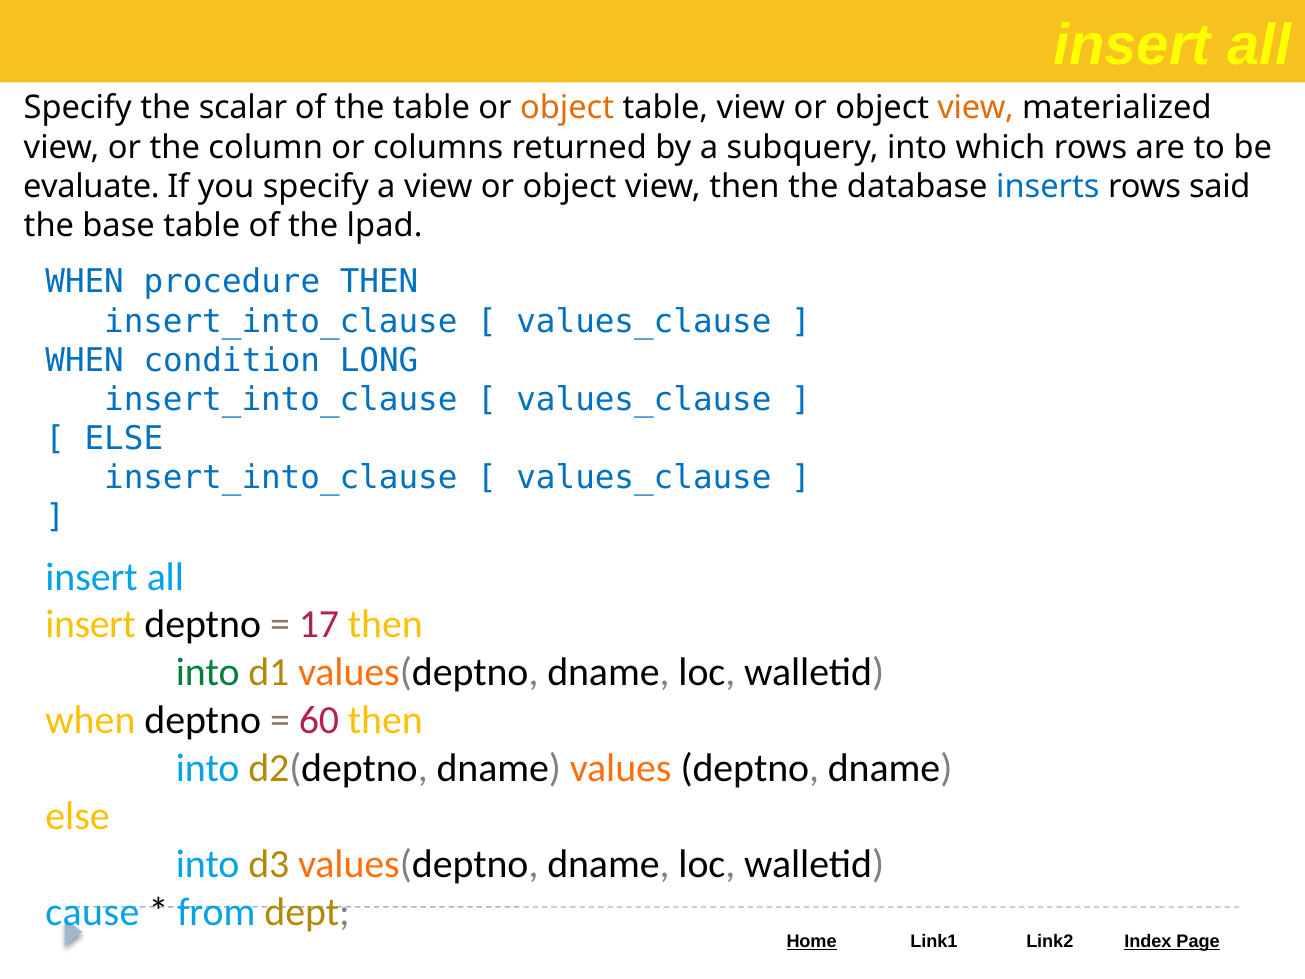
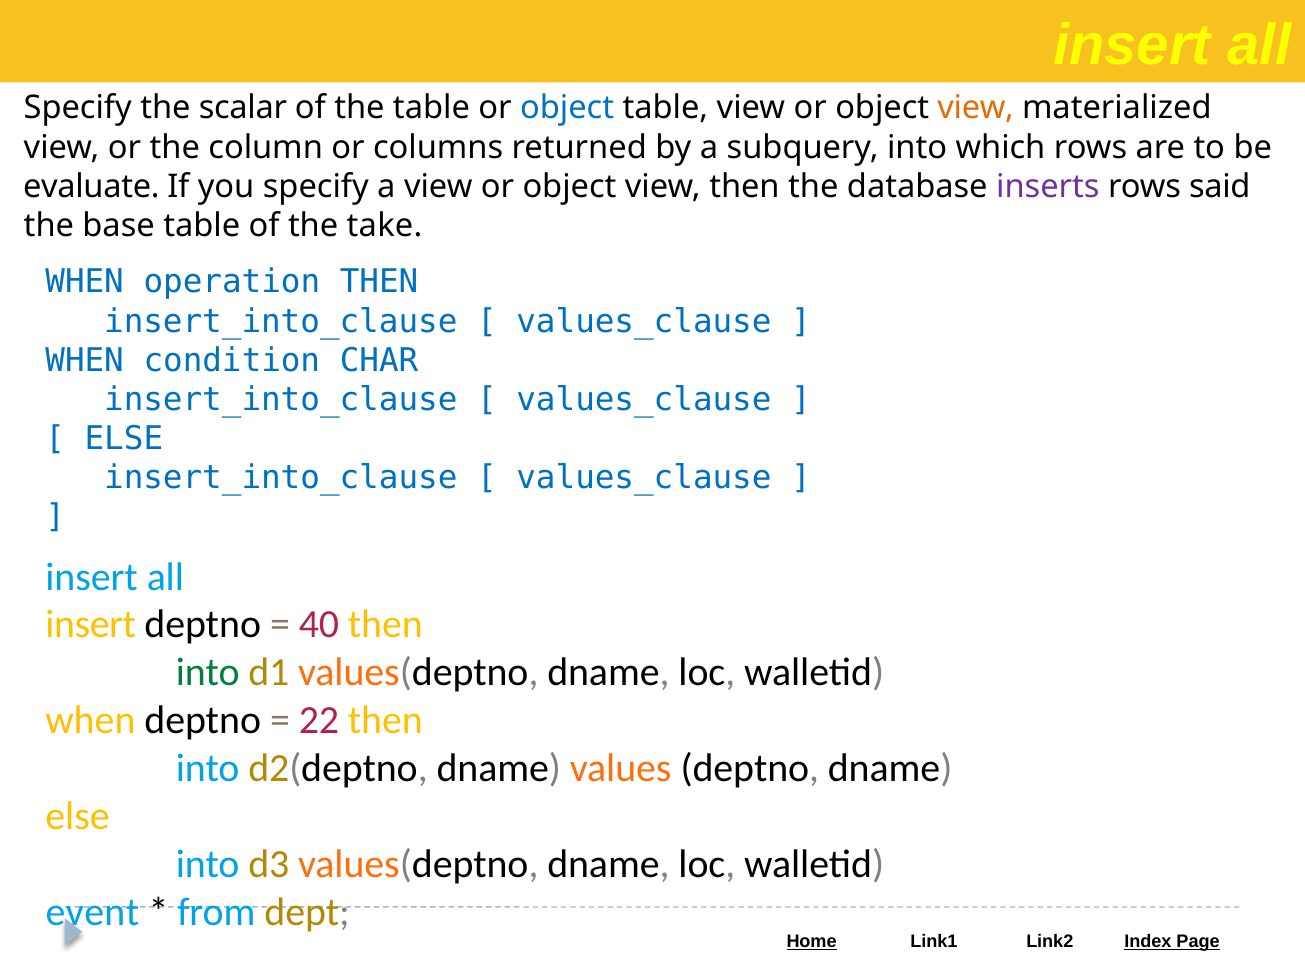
object at (567, 108) colour: orange -> blue
inserts colour: blue -> purple
lpad: lpad -> take
procedure: procedure -> operation
LONG: LONG -> CHAR
17: 17 -> 40
60: 60 -> 22
cause: cause -> event
